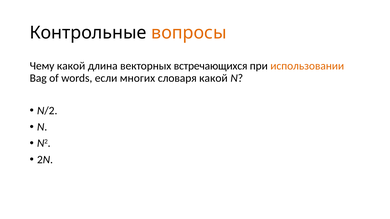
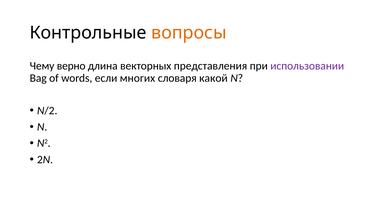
Чему какой: какой -> верно
встречающихся: встречающихся -> представления
использовании colour: orange -> purple
